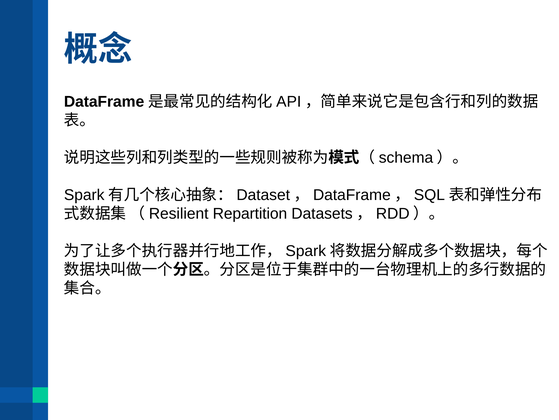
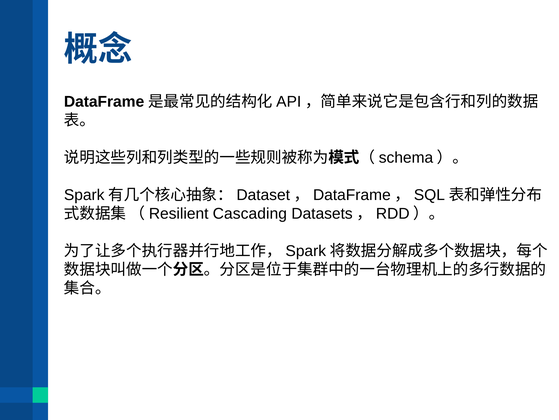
Repartition: Repartition -> Cascading
